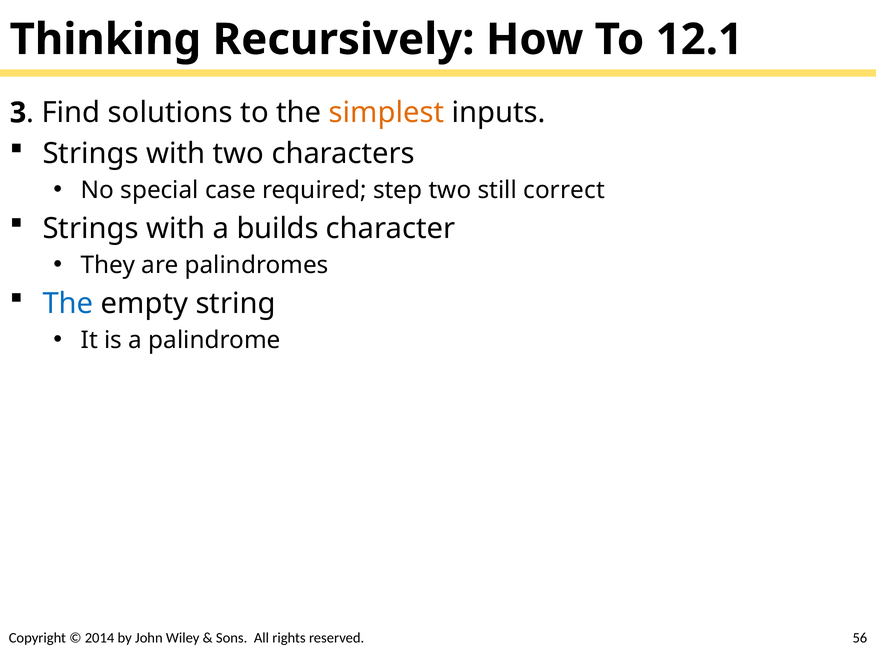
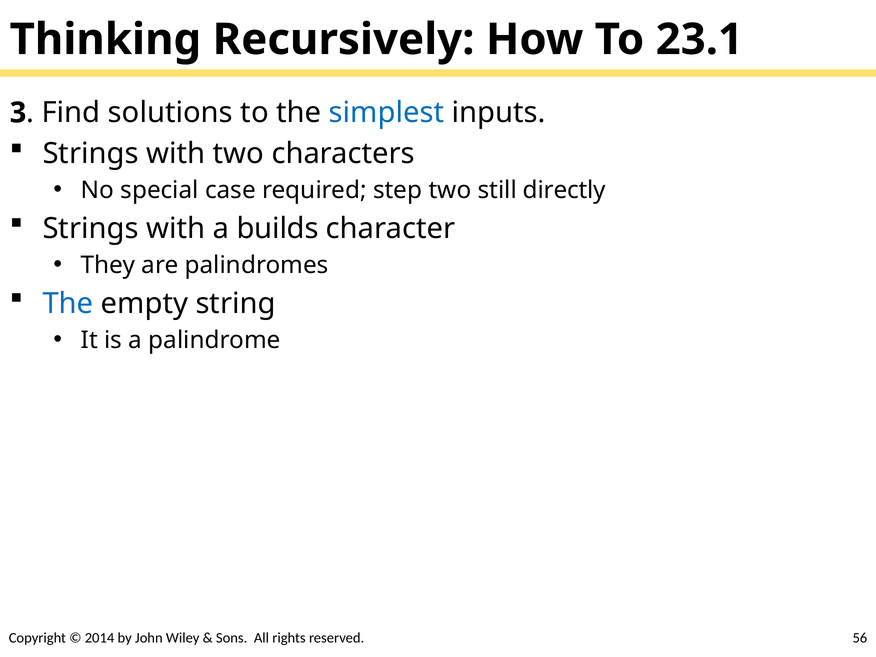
12.1: 12.1 -> 23.1
simplest colour: orange -> blue
correct: correct -> directly
